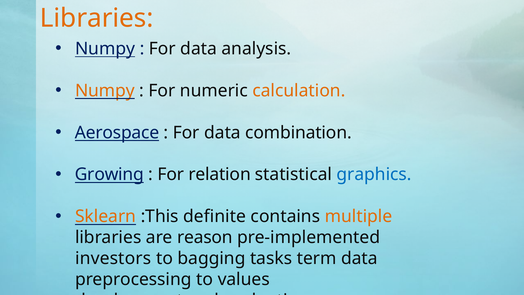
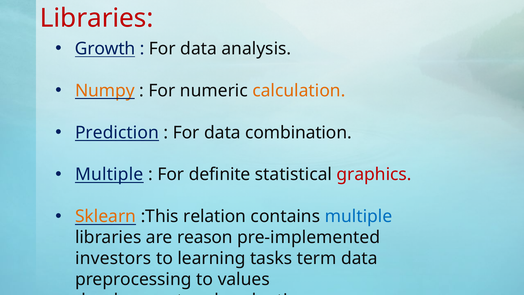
Libraries at (97, 18) colour: orange -> red
Numpy at (105, 49): Numpy -> Growth
Aerospace: Aerospace -> Prediction
Growing at (109, 174): Growing -> Multiple
relation: relation -> definite
graphics colour: blue -> red
definite: definite -> relation
multiple at (359, 216) colour: orange -> blue
bagging: bagging -> learning
